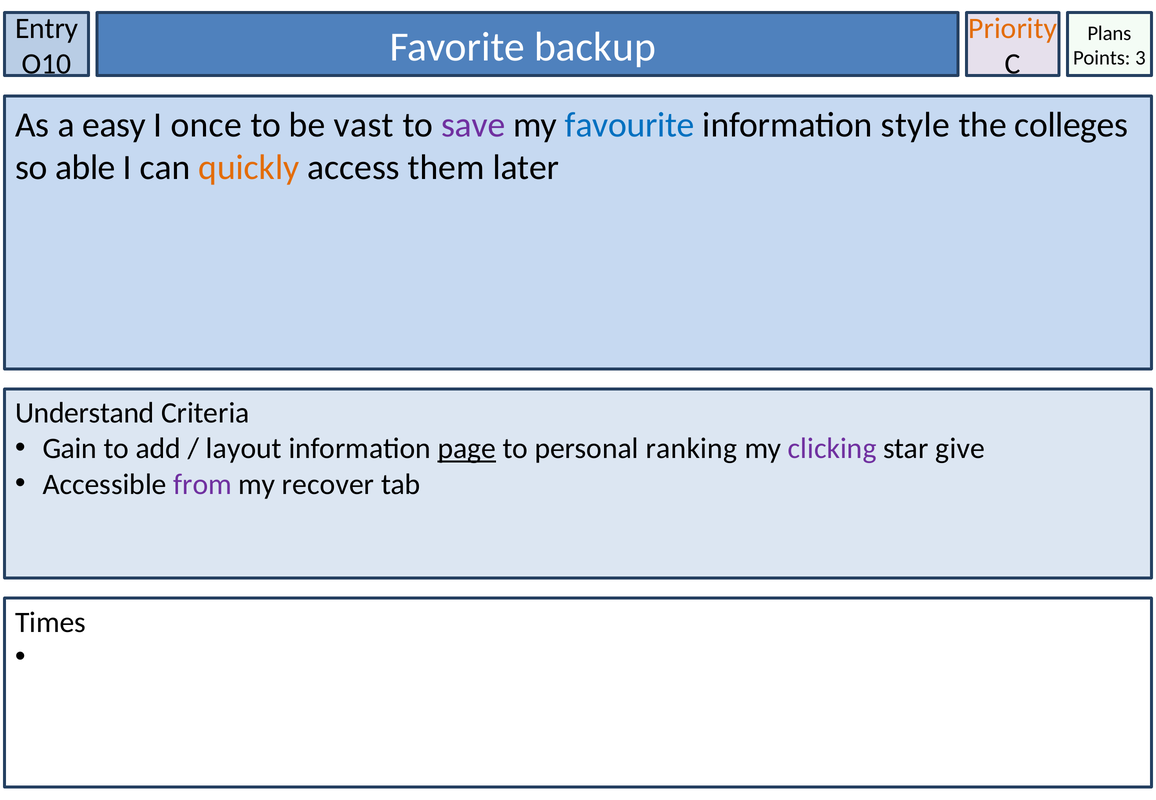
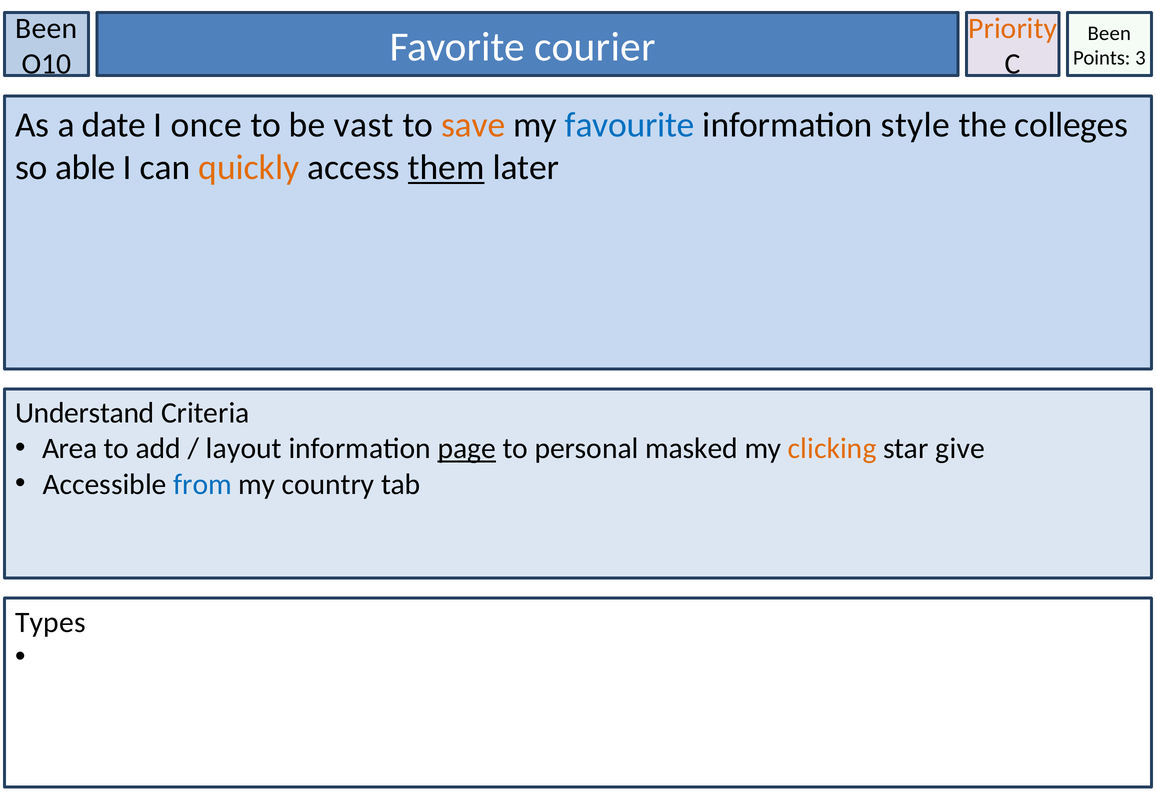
Entry at (47, 29): Entry -> Been
Plans at (1109, 33): Plans -> Been
backup: backup -> courier
easy: easy -> date
save colour: purple -> orange
them underline: none -> present
Gain: Gain -> Area
ranking: ranking -> masked
clicking colour: purple -> orange
from colour: purple -> blue
recover: recover -> country
Times: Times -> Types
